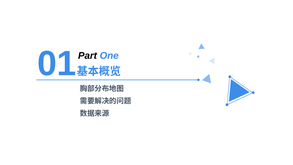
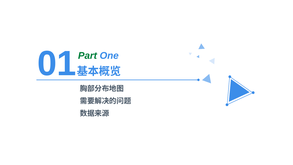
Part colour: black -> green
